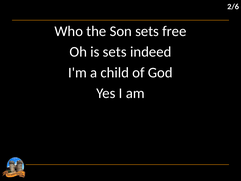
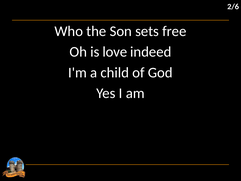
is sets: sets -> love
